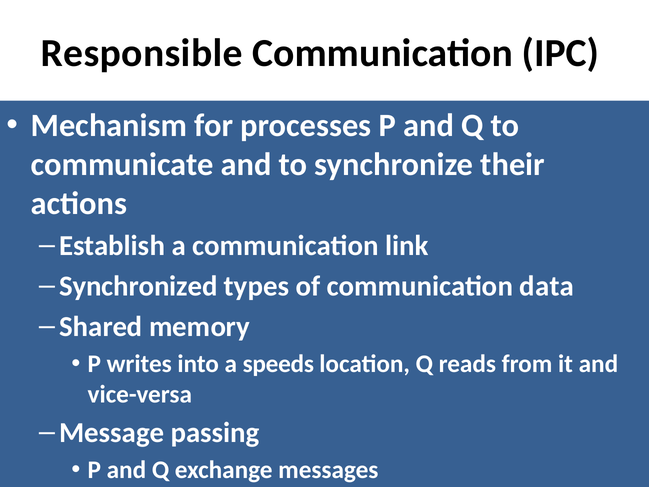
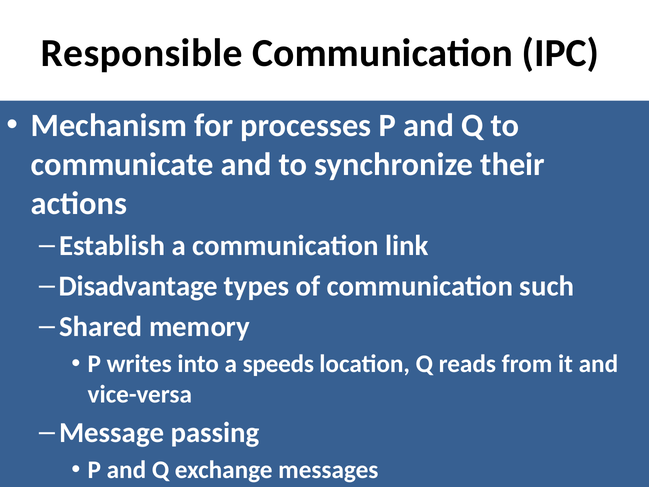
Synchronized: Synchronized -> Disadvantage
data: data -> such
